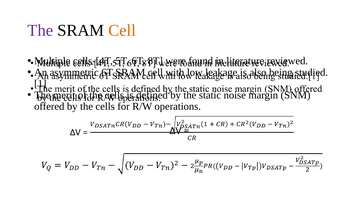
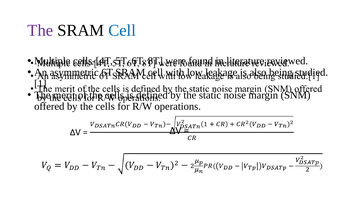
Cell at (122, 30) colour: orange -> blue
